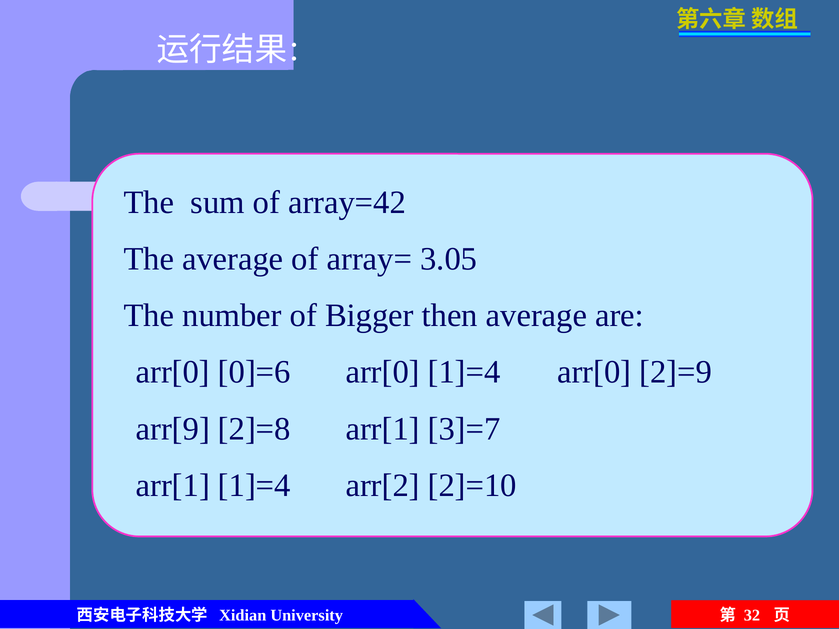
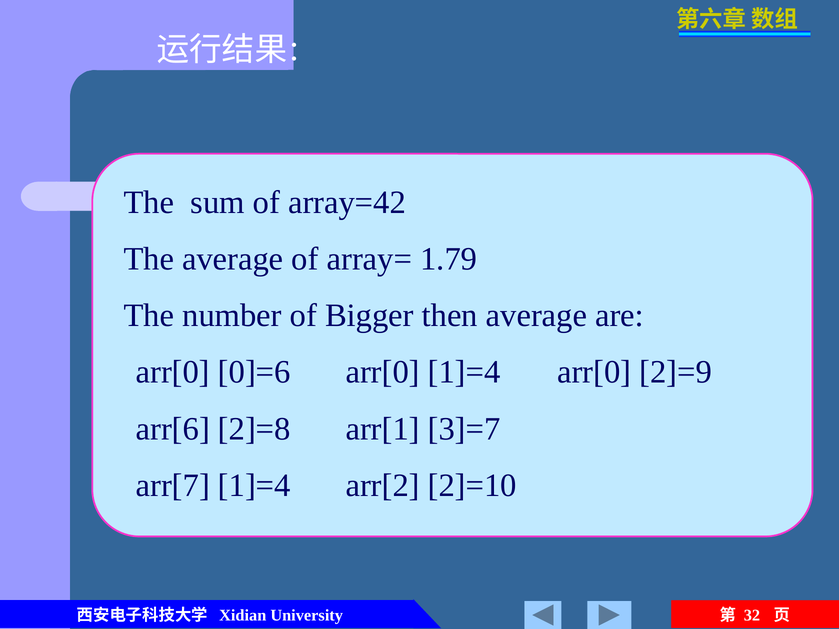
3.05: 3.05 -> 1.79
arr[9: arr[9 -> arr[6
arr[1 at (173, 486): arr[1 -> arr[7
